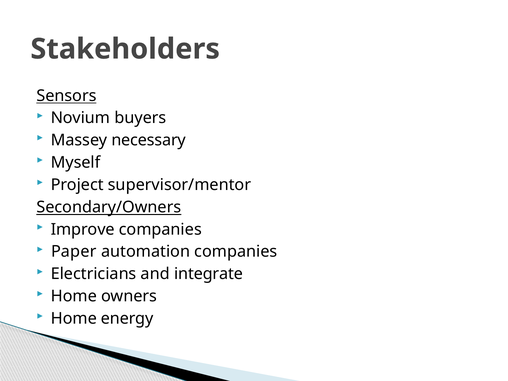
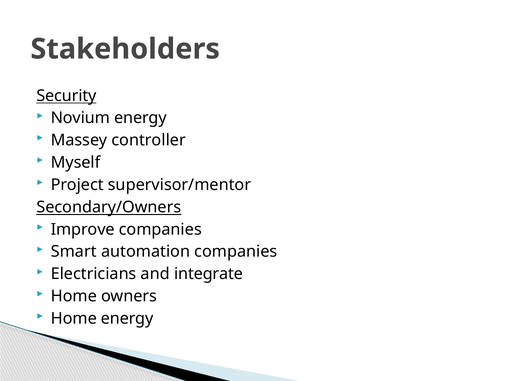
Sensors: Sensors -> Security
Novium buyers: buyers -> energy
necessary: necessary -> controller
Paper: Paper -> Smart
